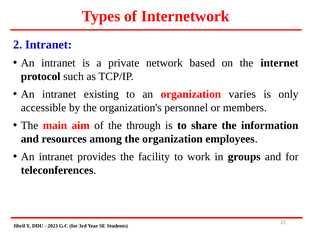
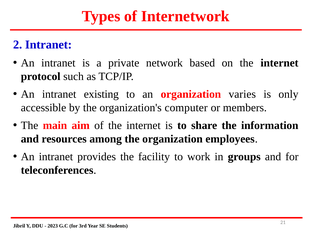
personnel: personnel -> computer
of the through: through -> internet
